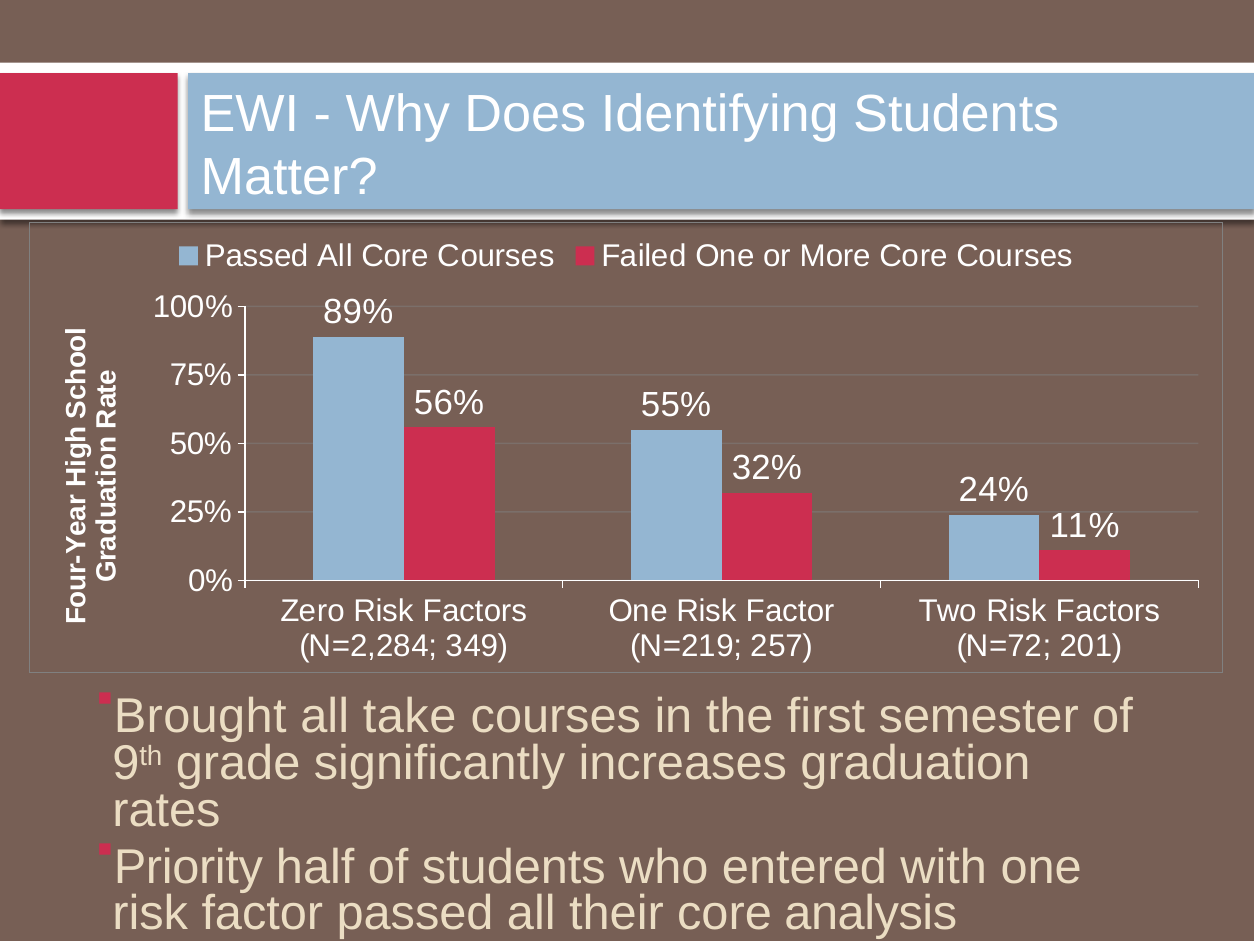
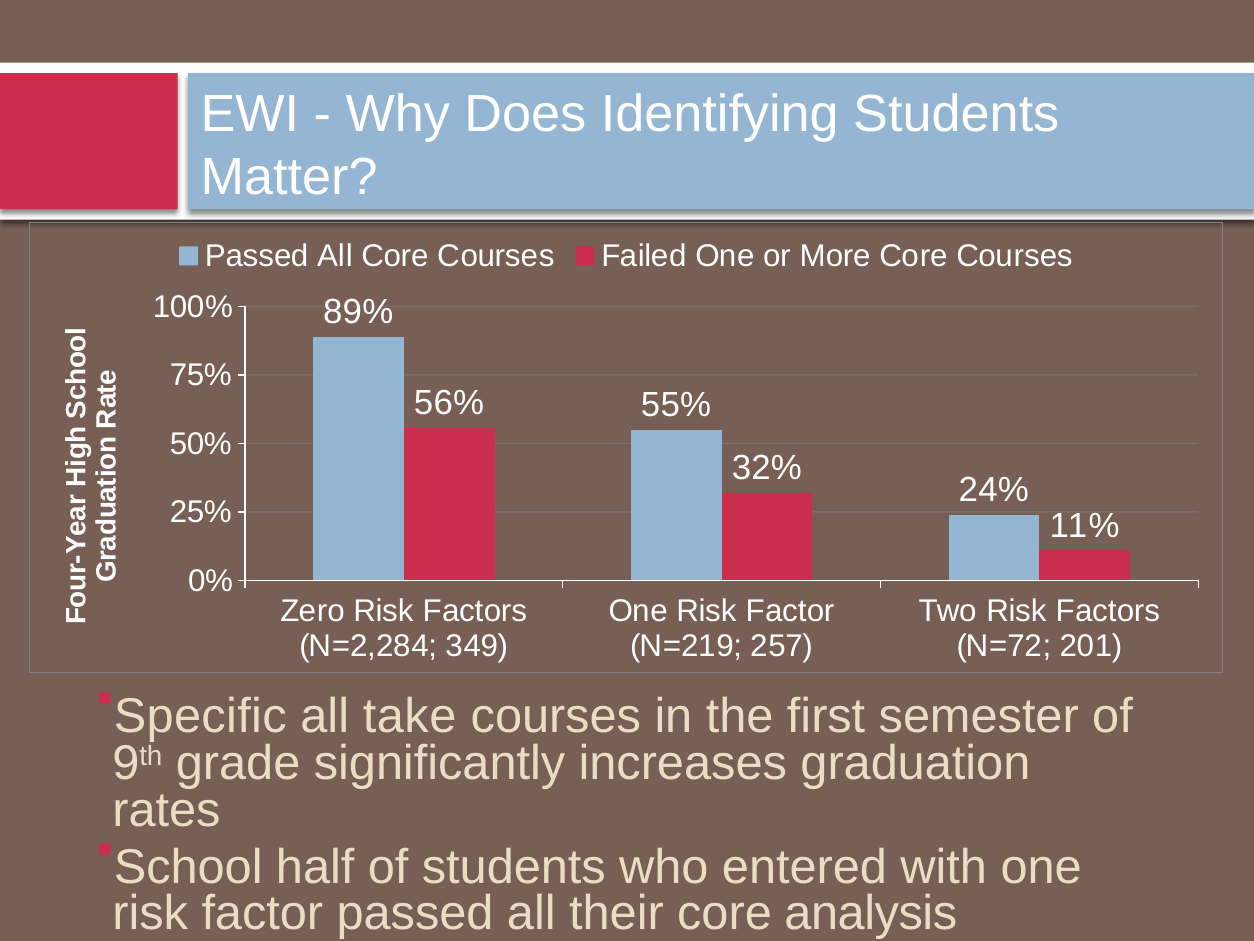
Brought: Brought -> Specific
Priority: Priority -> School
